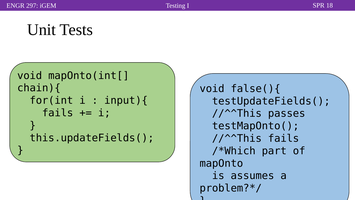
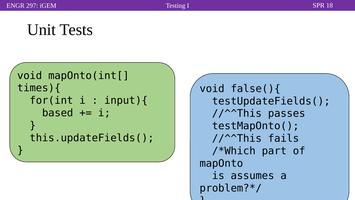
chain){: chain){ -> times){
fails at (58, 113): fails -> based
